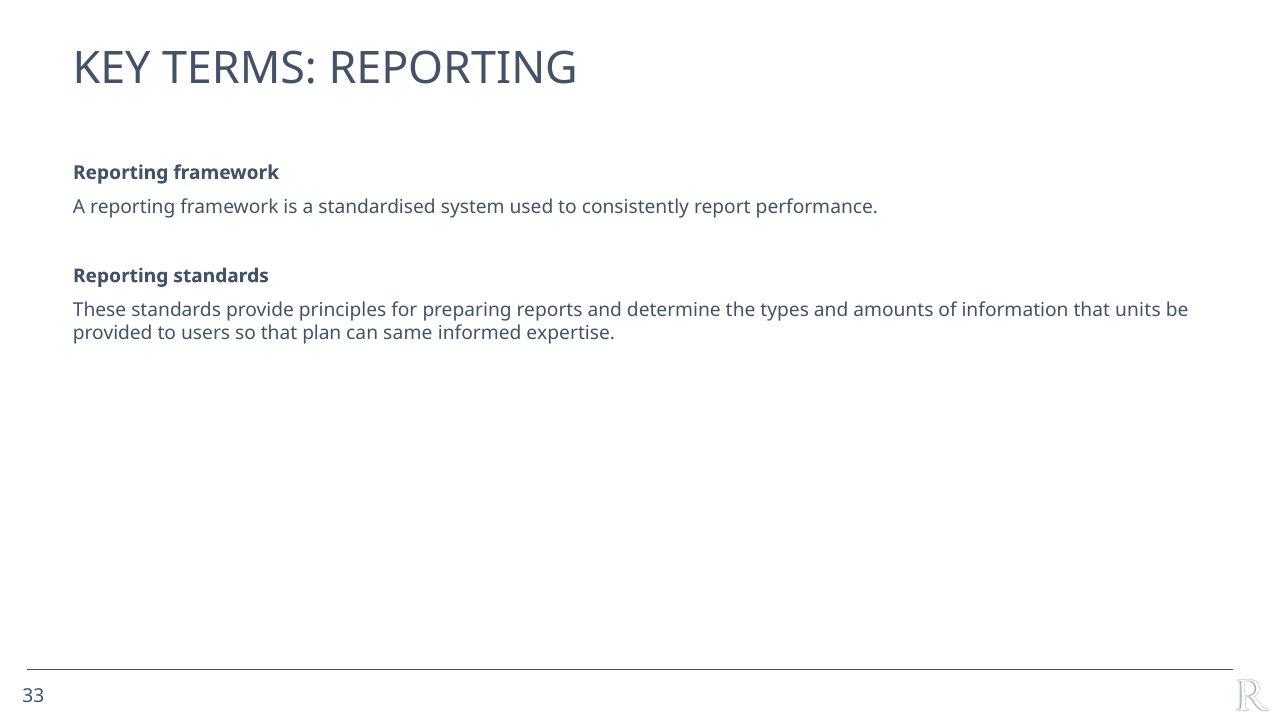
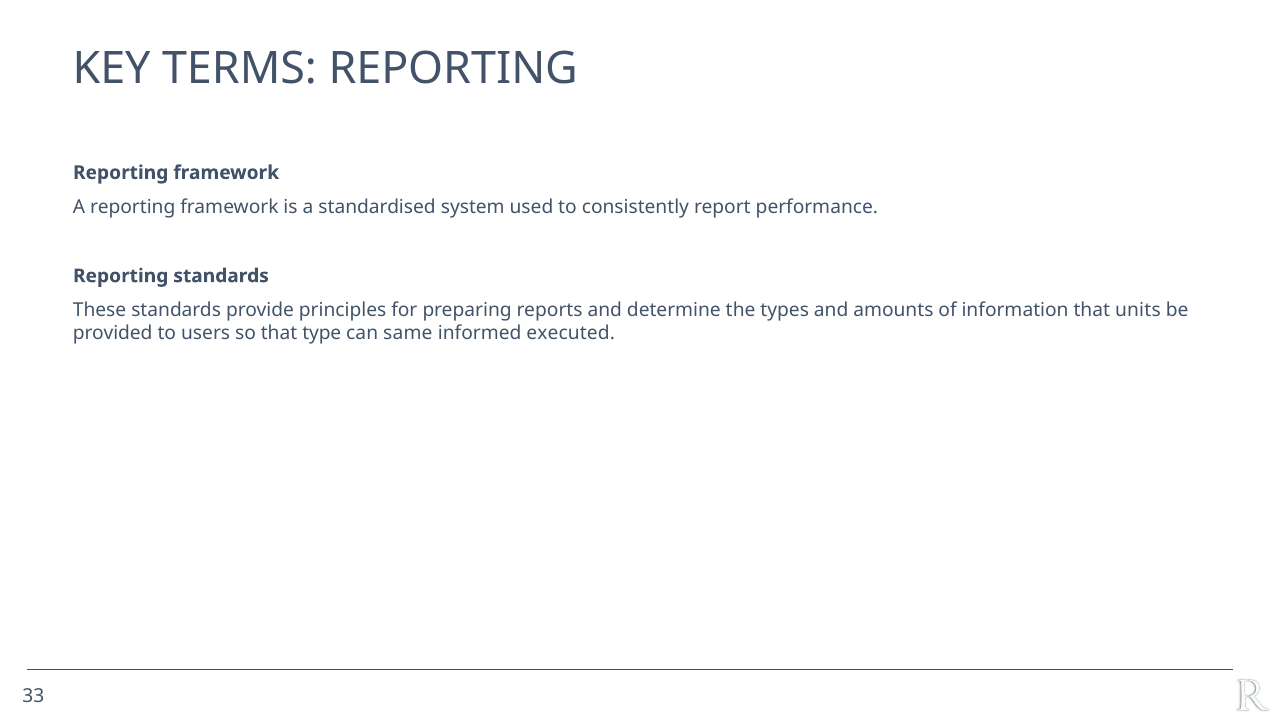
plan: plan -> type
expertise: expertise -> executed
